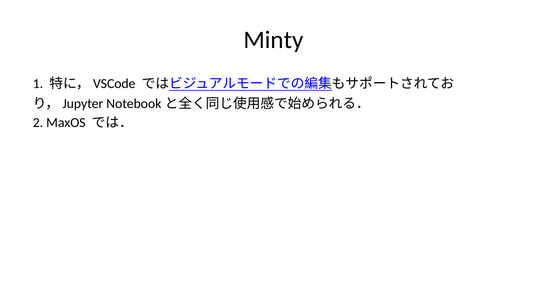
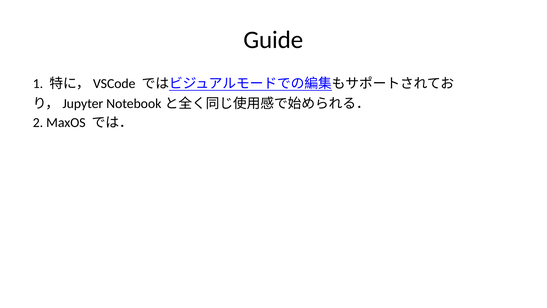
Minty: Minty -> Guide
